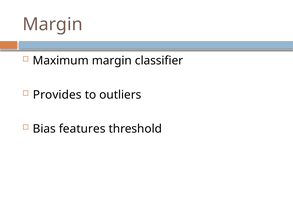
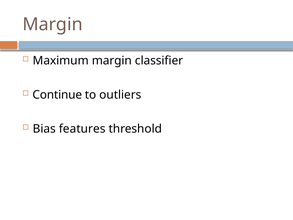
Provides: Provides -> Continue
